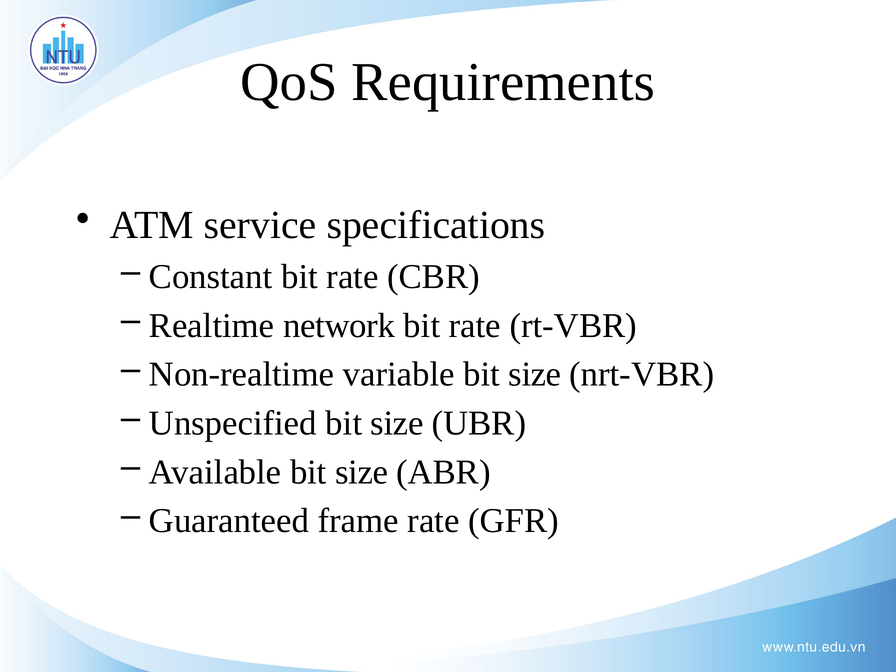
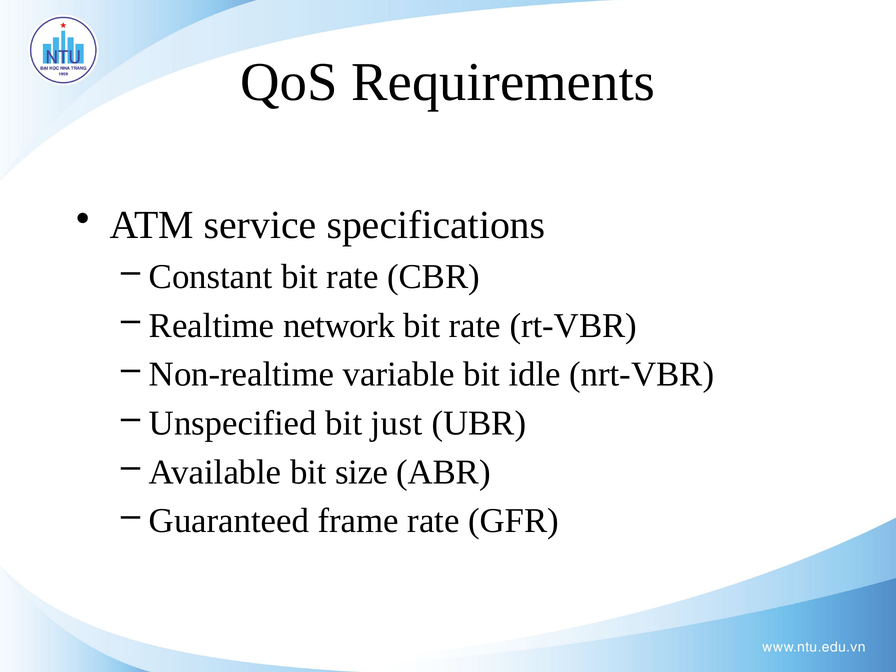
variable bit size: size -> idle
Unspecified bit size: size -> just
